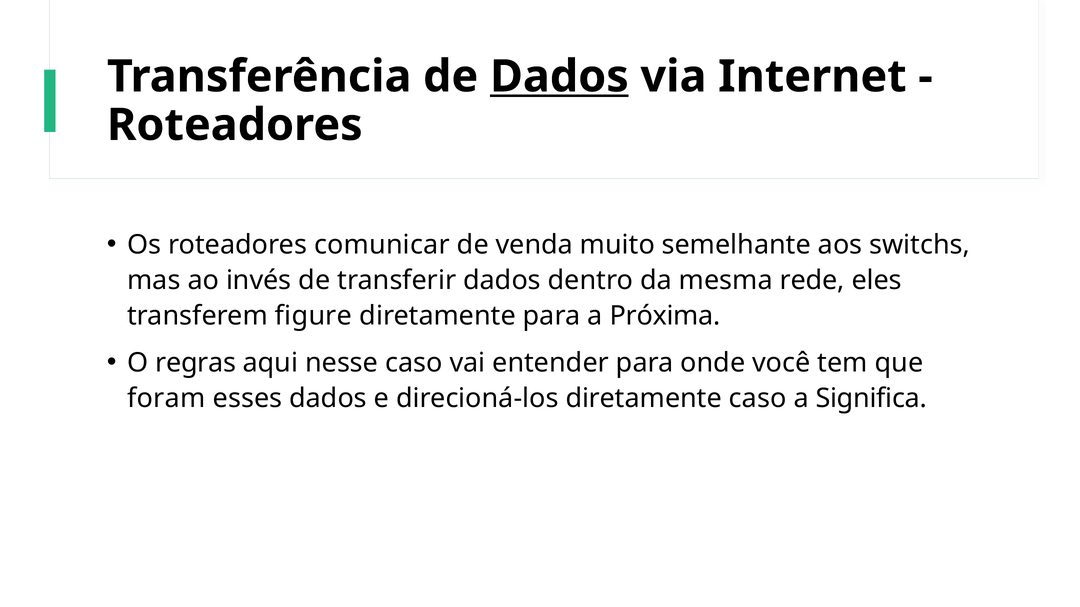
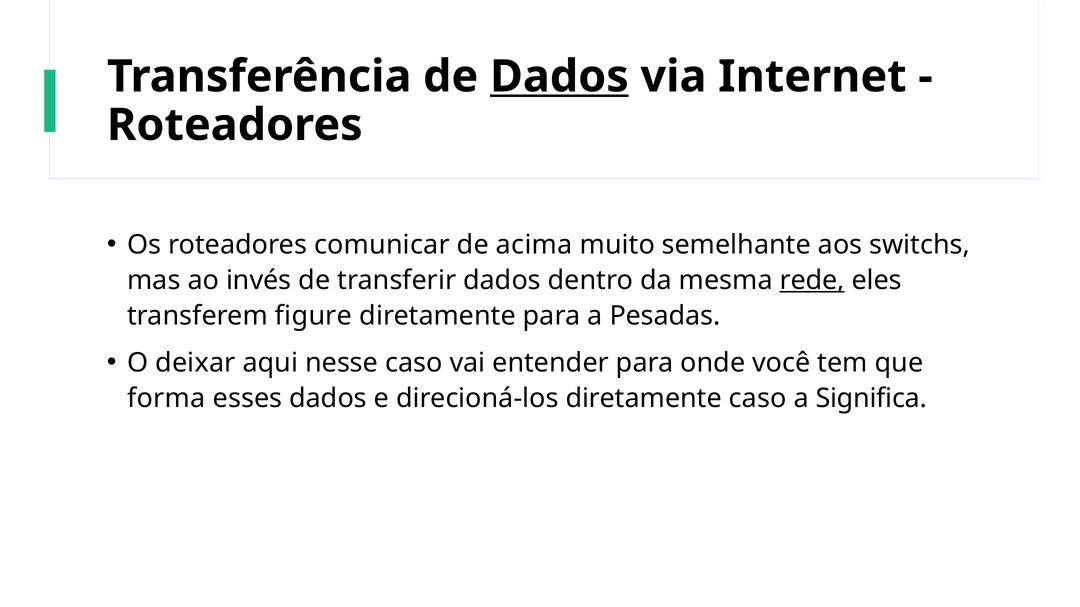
venda: venda -> acima
rede underline: none -> present
Próxima: Próxima -> Pesadas
regras: regras -> deixar
foram: foram -> forma
